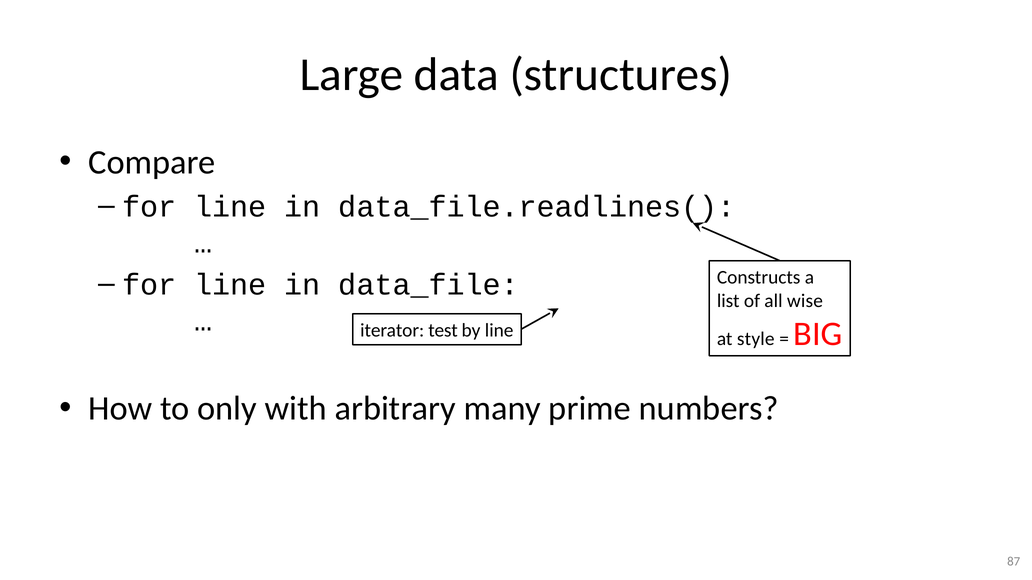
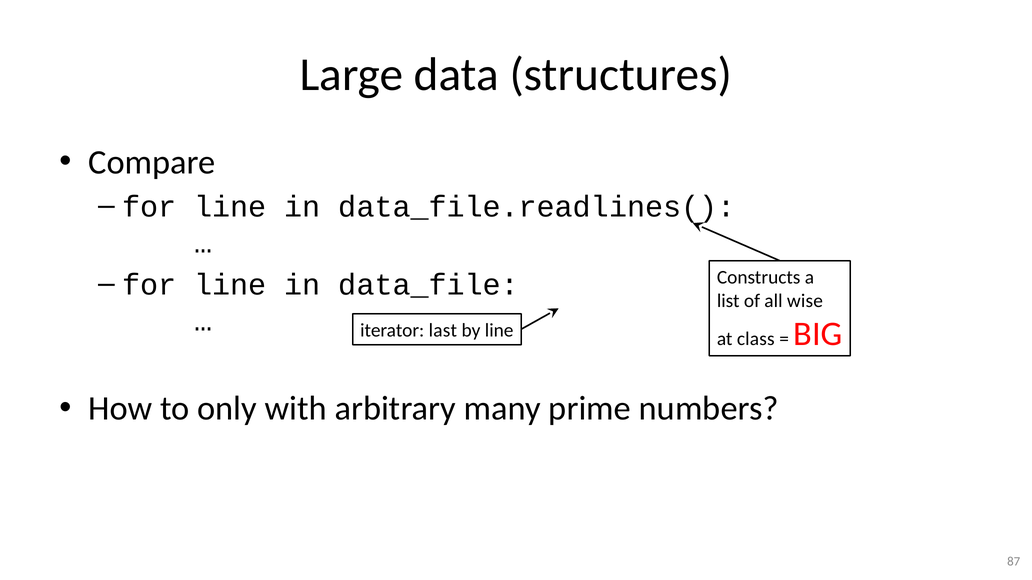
test: test -> last
style: style -> class
